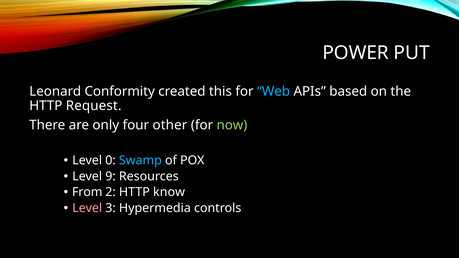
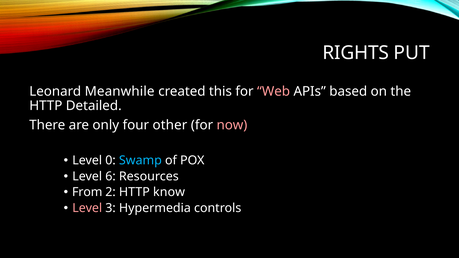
POWER: POWER -> RIGHTS
Conformity: Conformity -> Meanwhile
Web colour: light blue -> pink
Request: Request -> Detailed
now colour: light green -> pink
9: 9 -> 6
